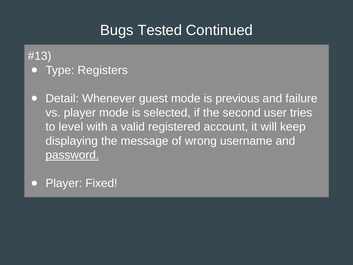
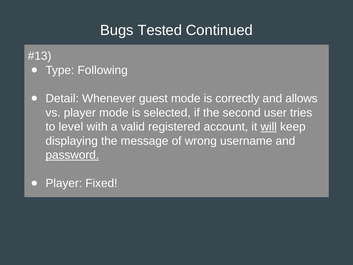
Registers: Registers -> Following
previous: previous -> correctly
failure: failure -> allows
will underline: none -> present
